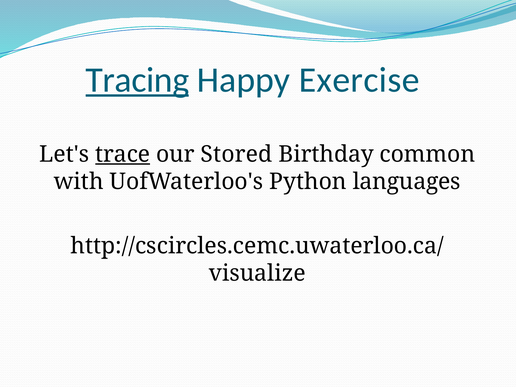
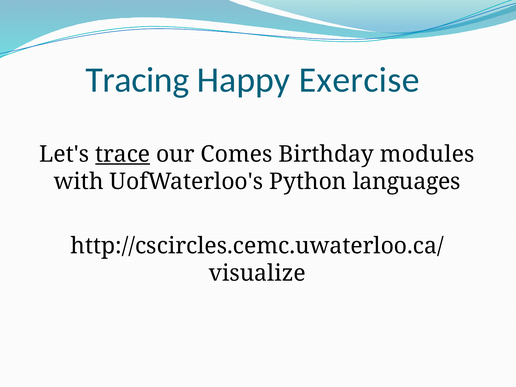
Tracing underline: present -> none
Stored: Stored -> Comes
common: common -> modules
